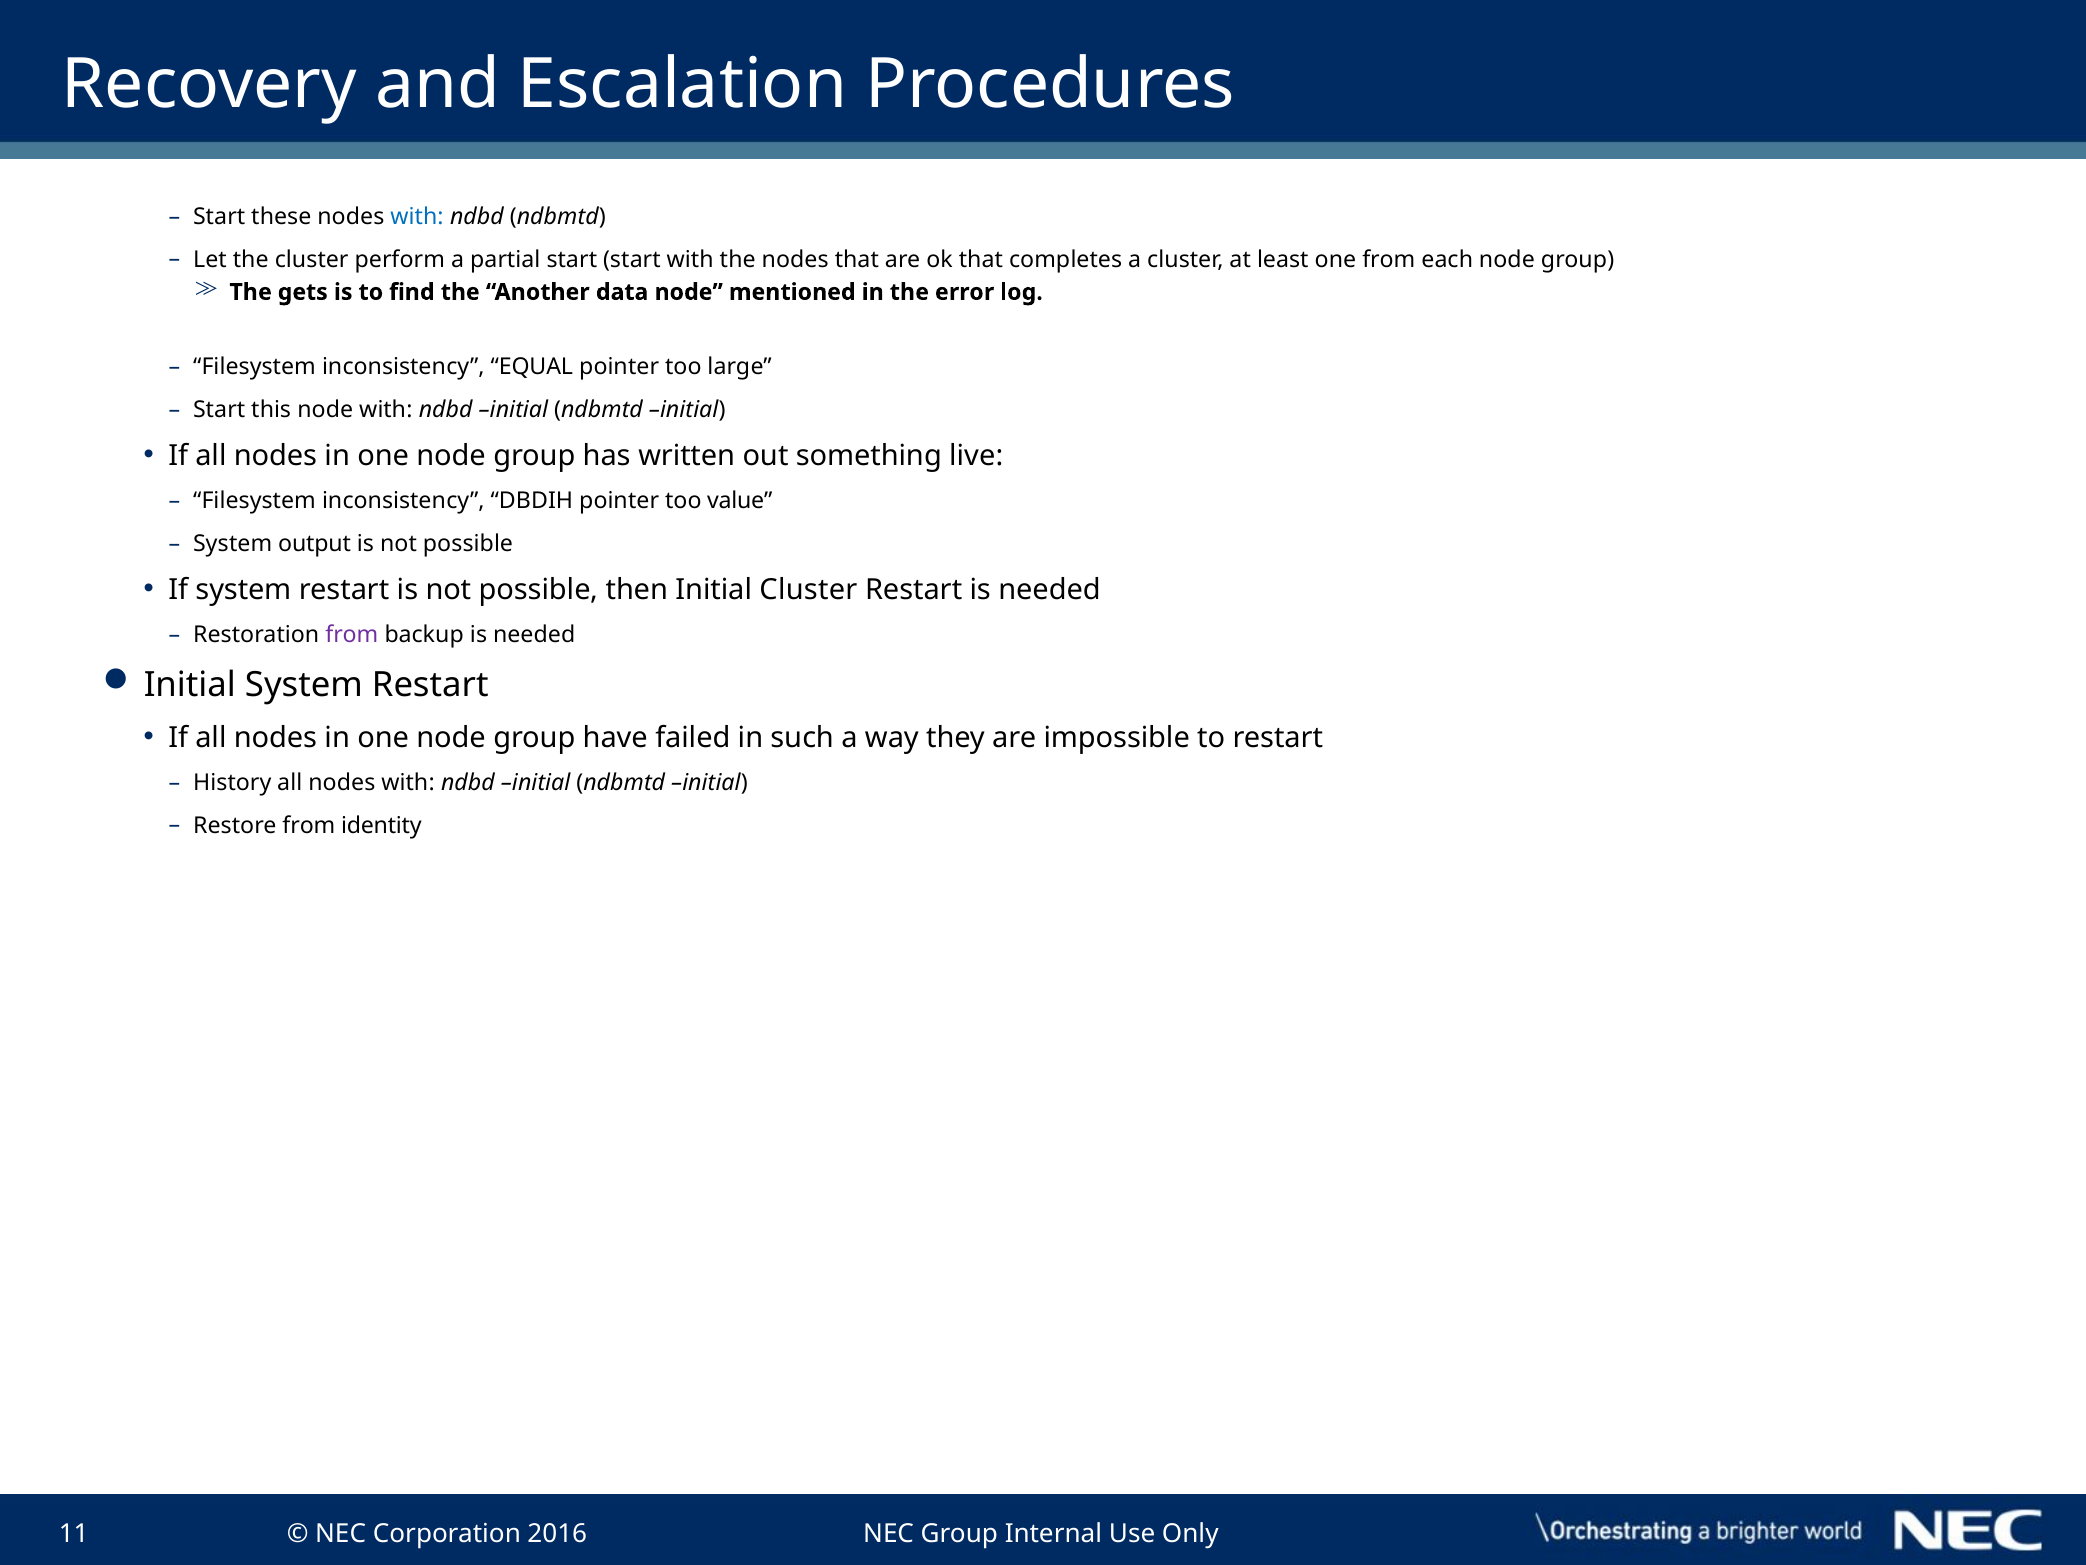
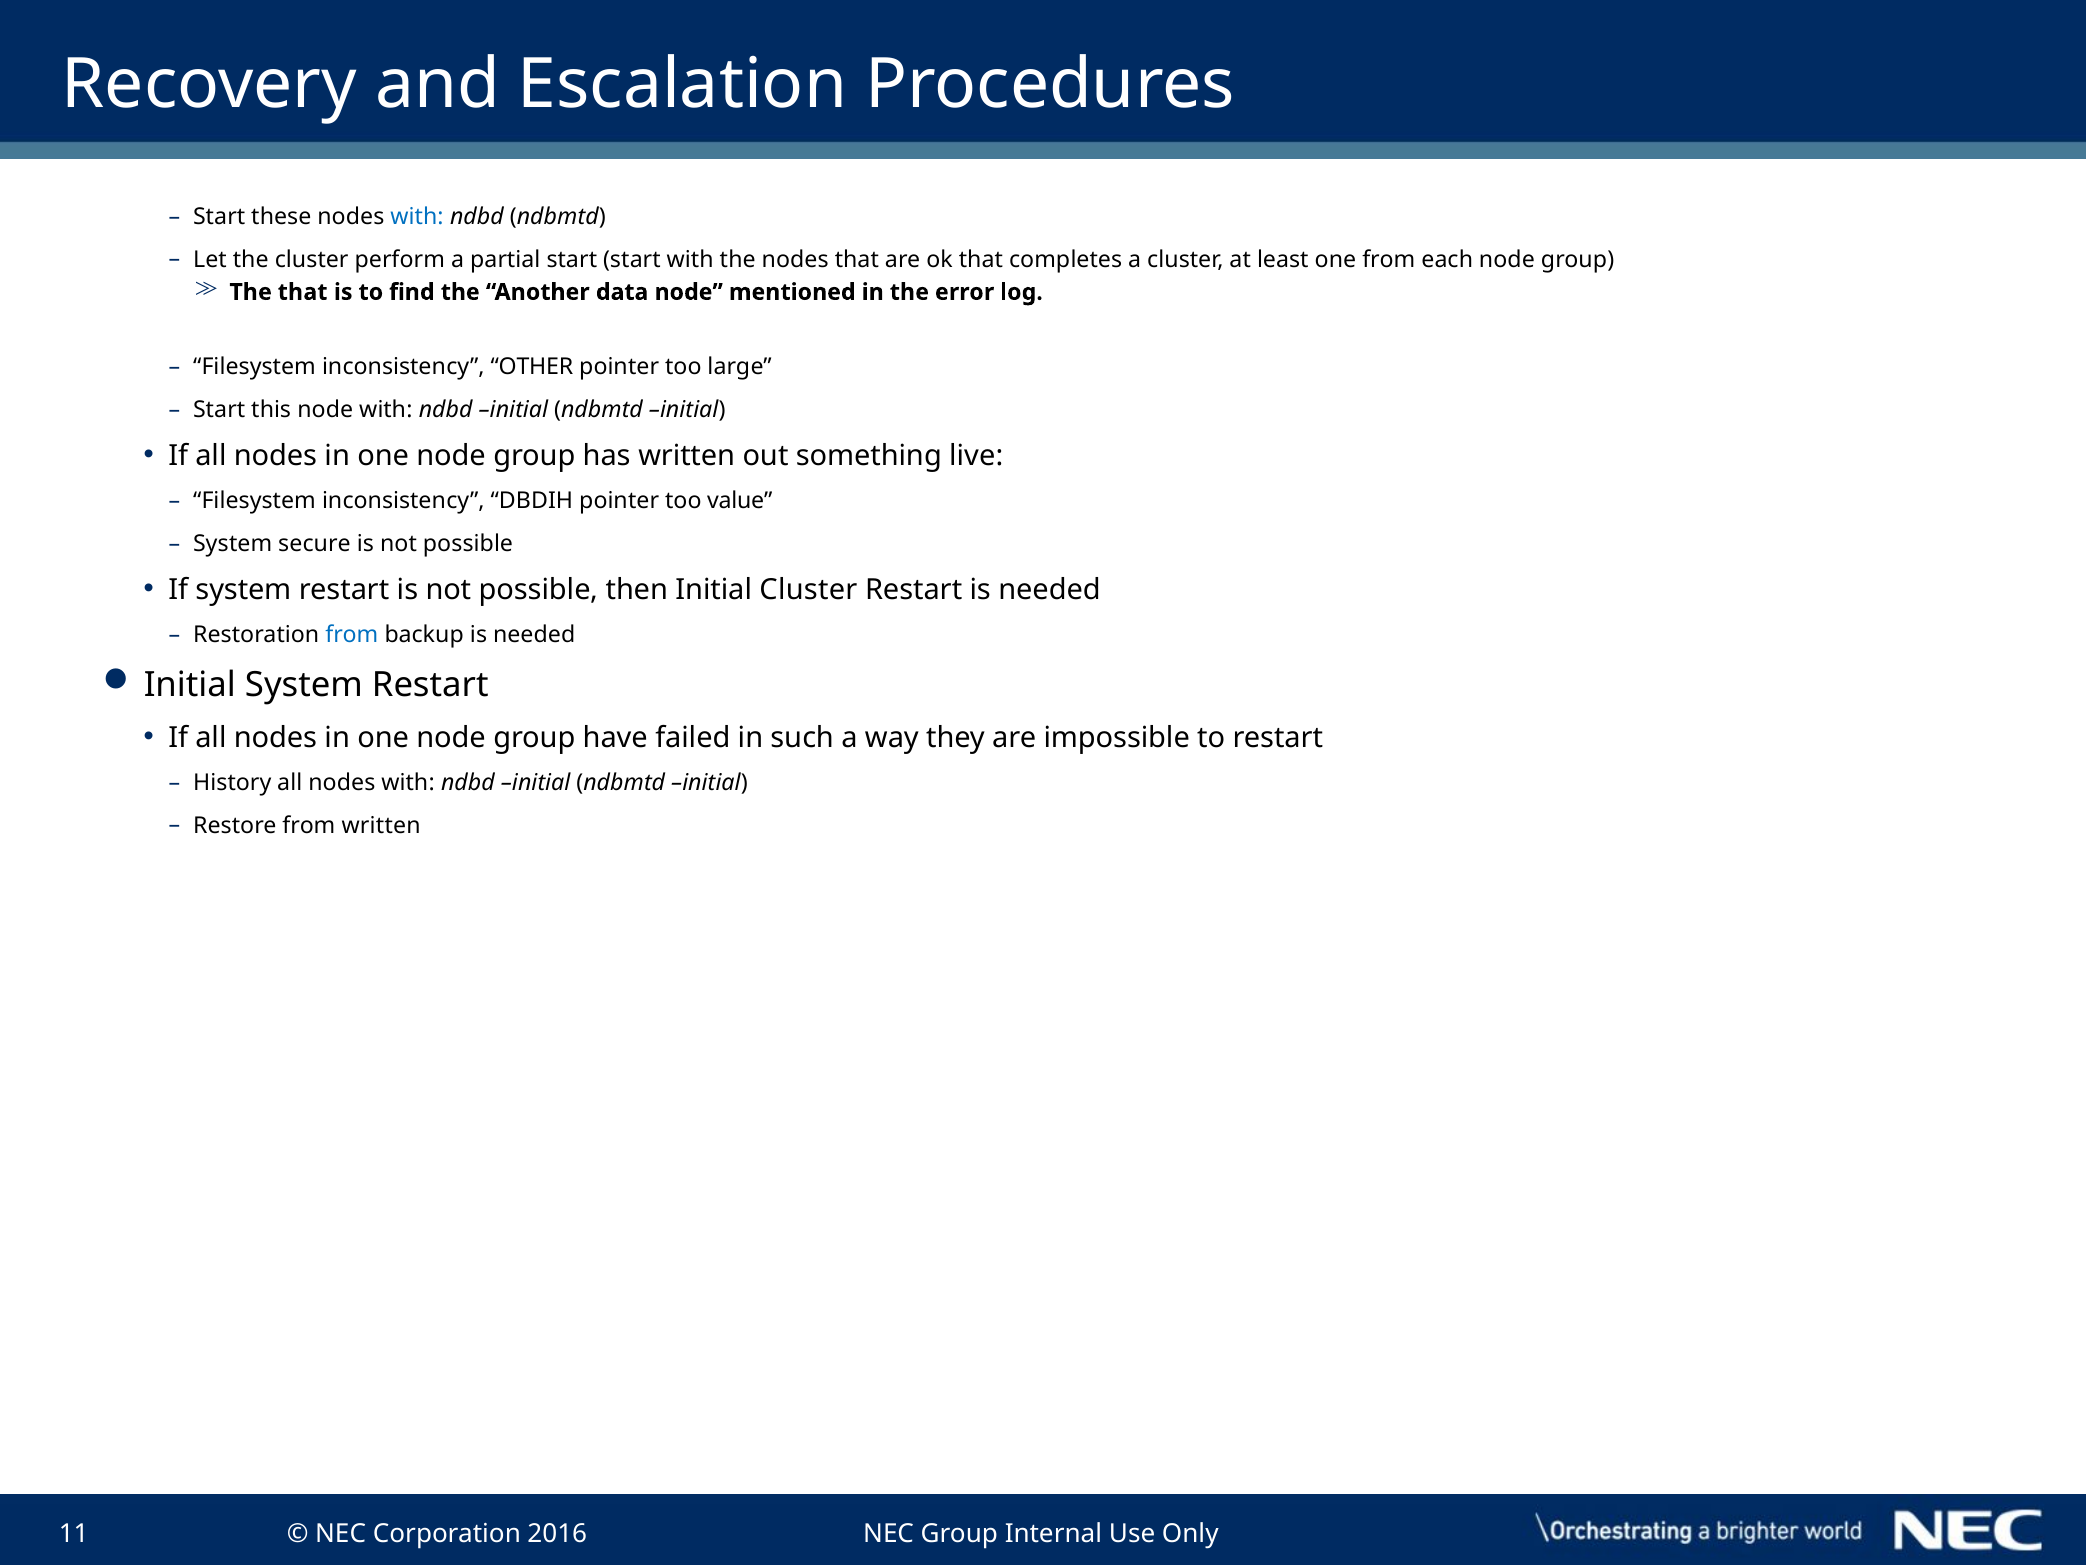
The gets: gets -> that
EQUAL: EQUAL -> OTHER
output: output -> secure
from at (352, 635) colour: purple -> blue
from identity: identity -> written
